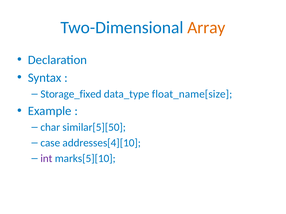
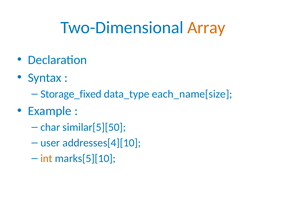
float_name[size: float_name[size -> each_name[size
case: case -> user
int colour: purple -> orange
